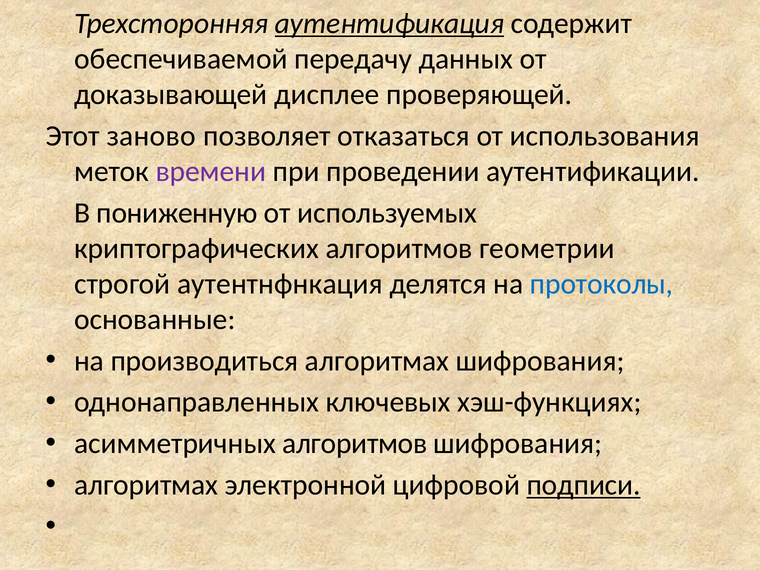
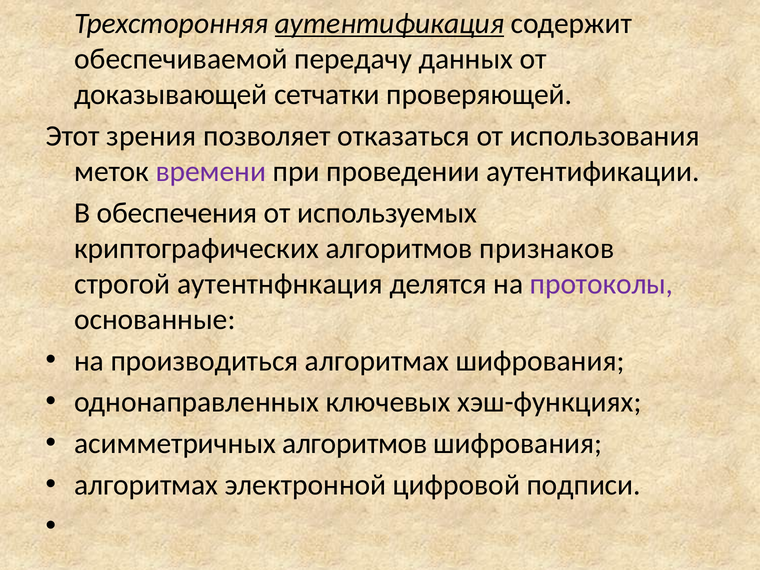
дисплее: дисплее -> сетчатки
заново: заново -> зрения
пониженную: пониженную -> обеспечения
геометрии: геометрии -> признаков
протоколы colour: blue -> purple
подписи underline: present -> none
